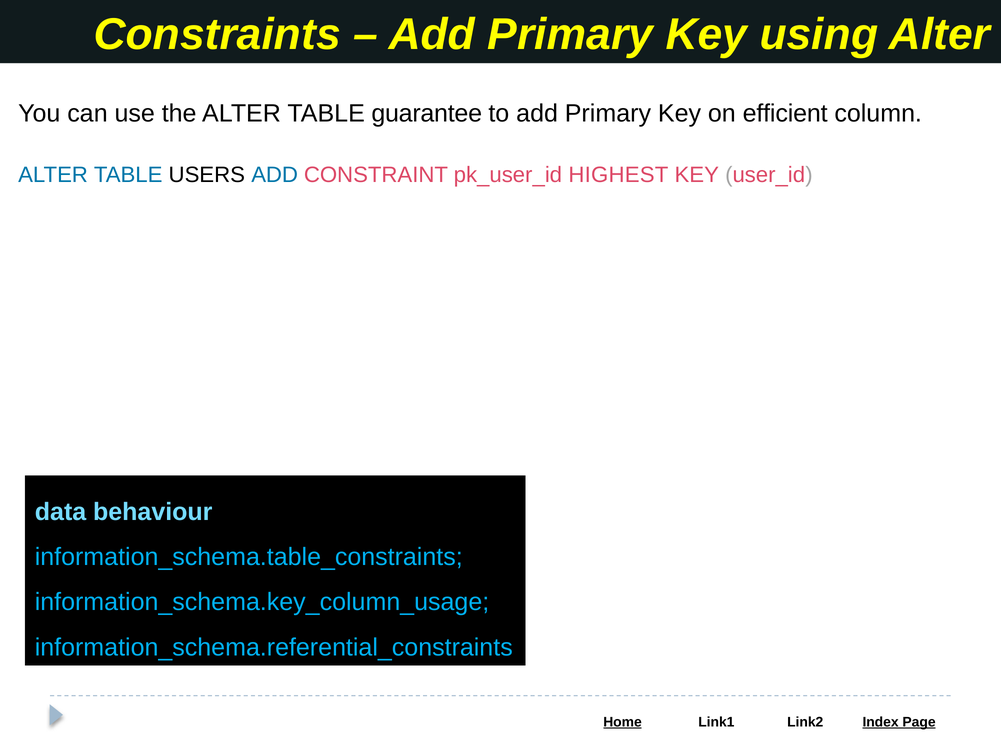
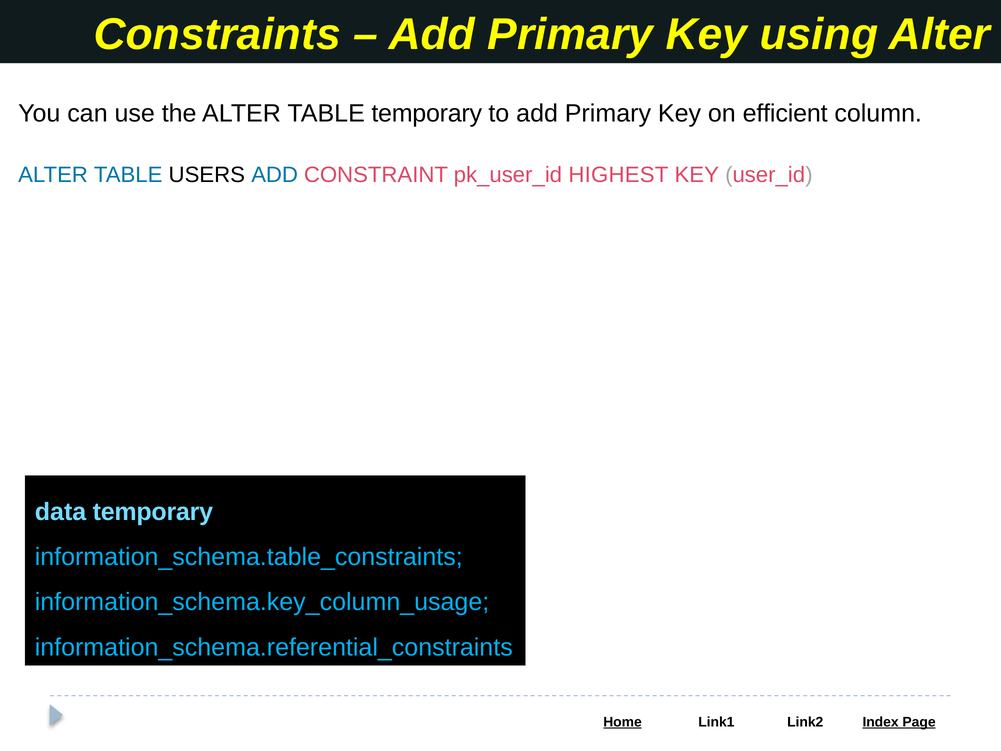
TABLE guarantee: guarantee -> temporary
data behaviour: behaviour -> temporary
